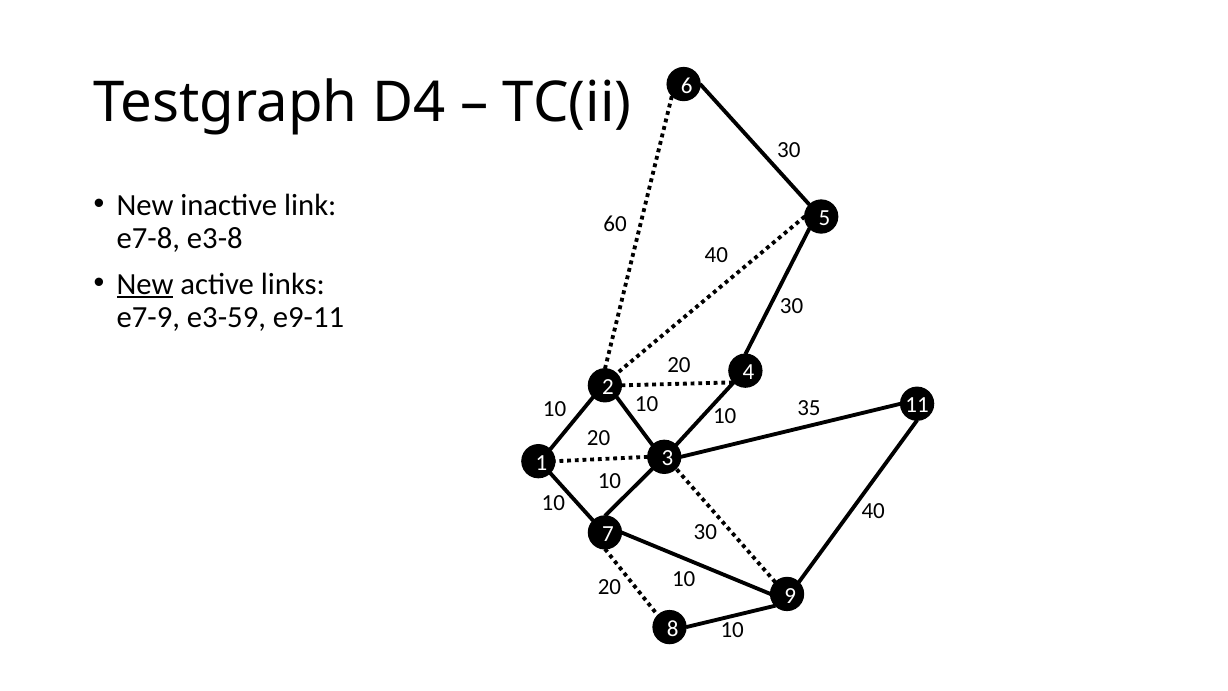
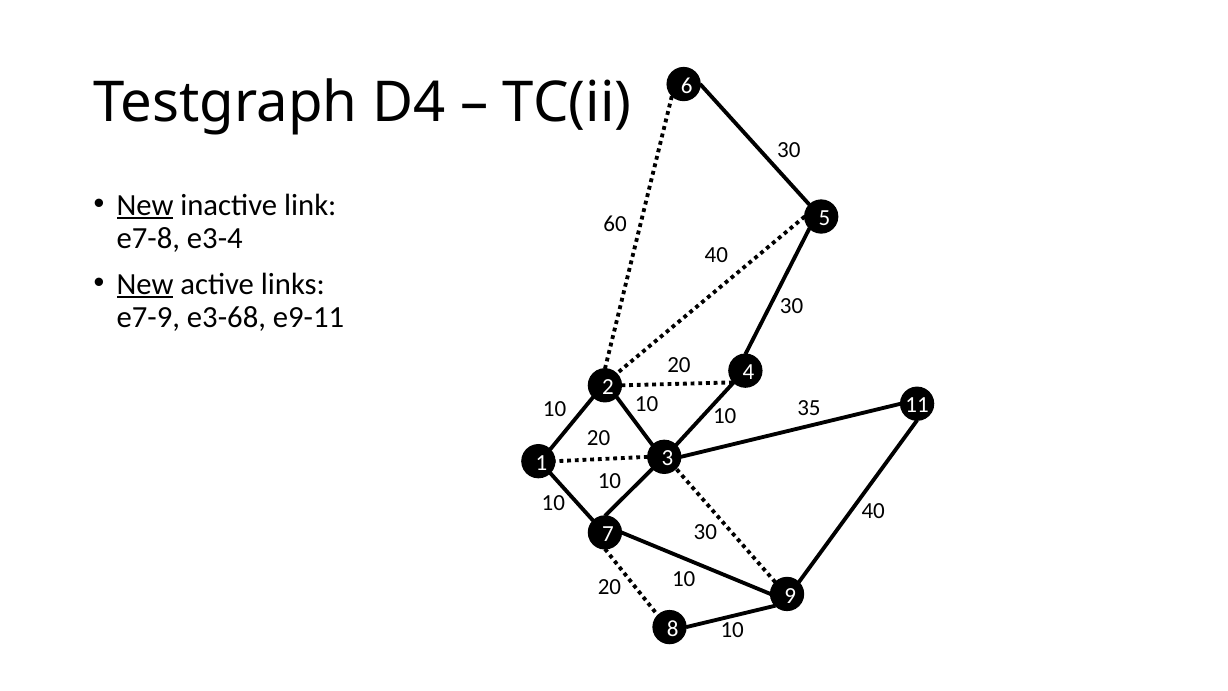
New at (145, 205) underline: none -> present
e3-8: e3-8 -> e3-4
e3-59: e3-59 -> e3-68
